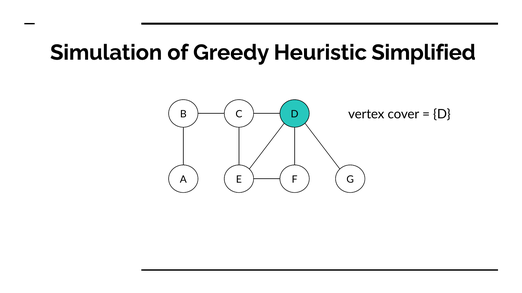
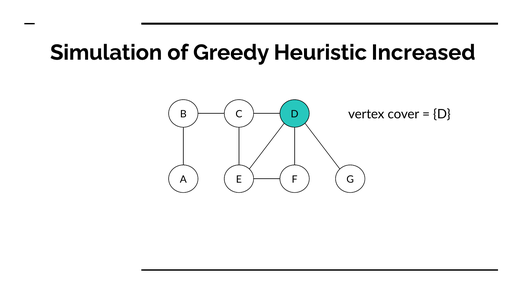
Simplified: Simplified -> Increased
